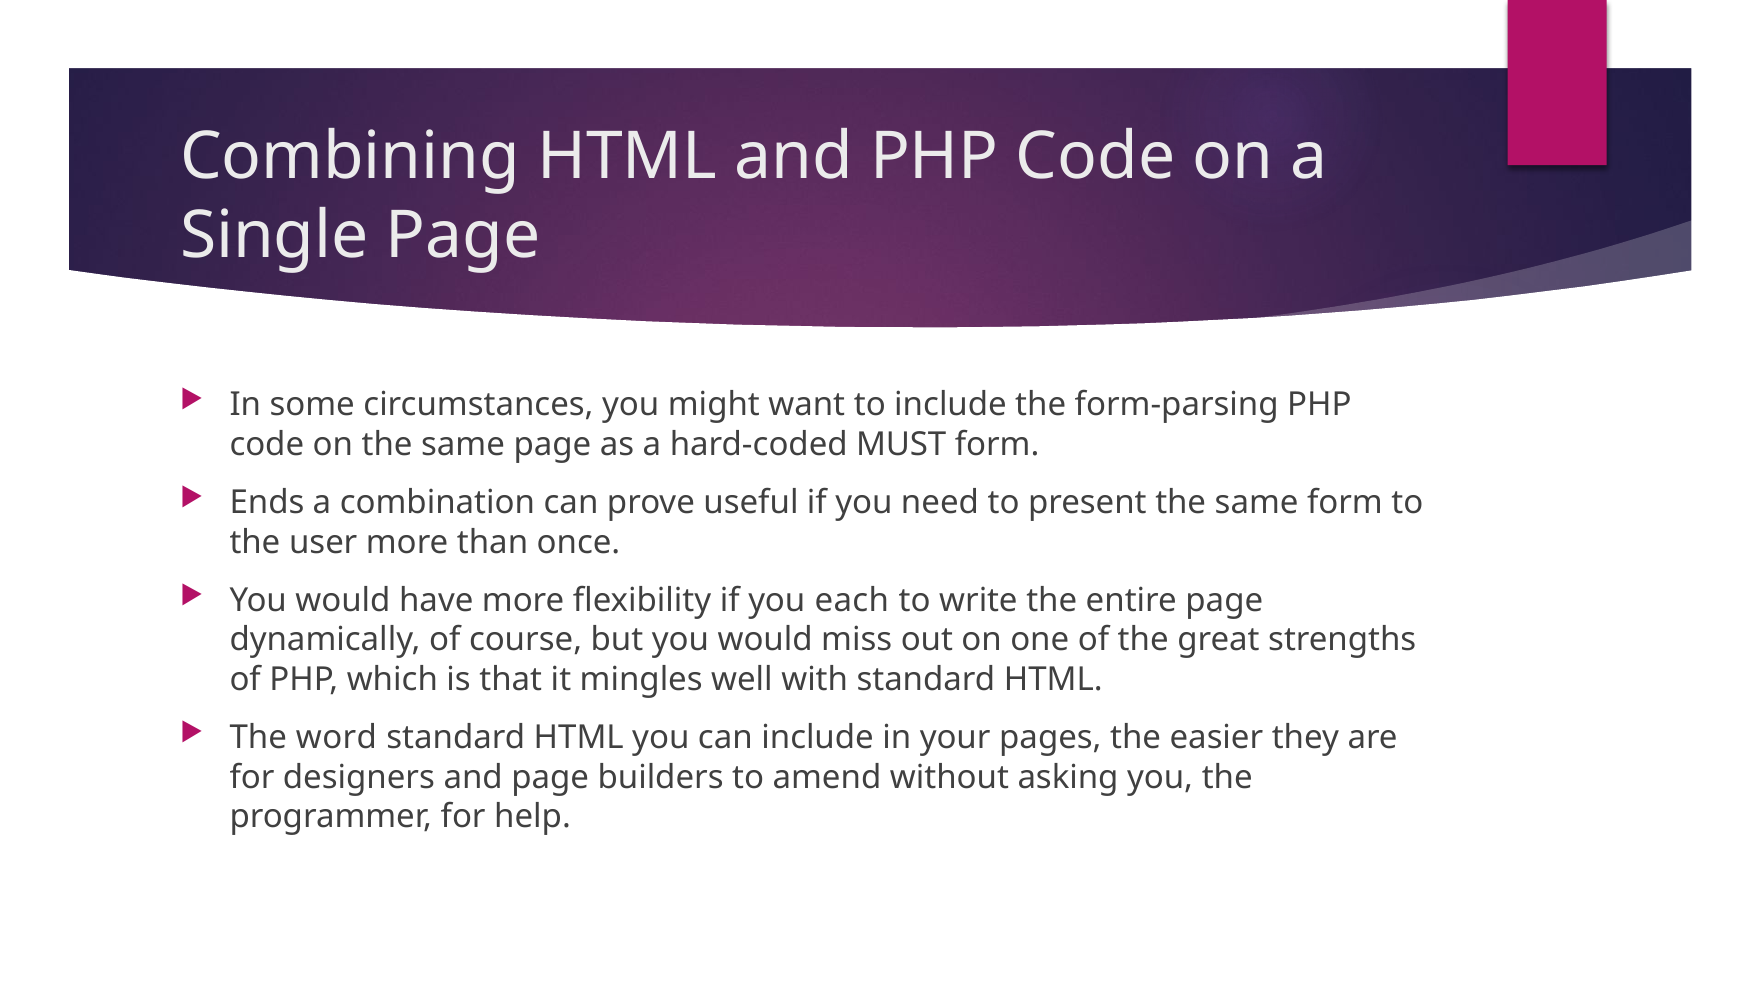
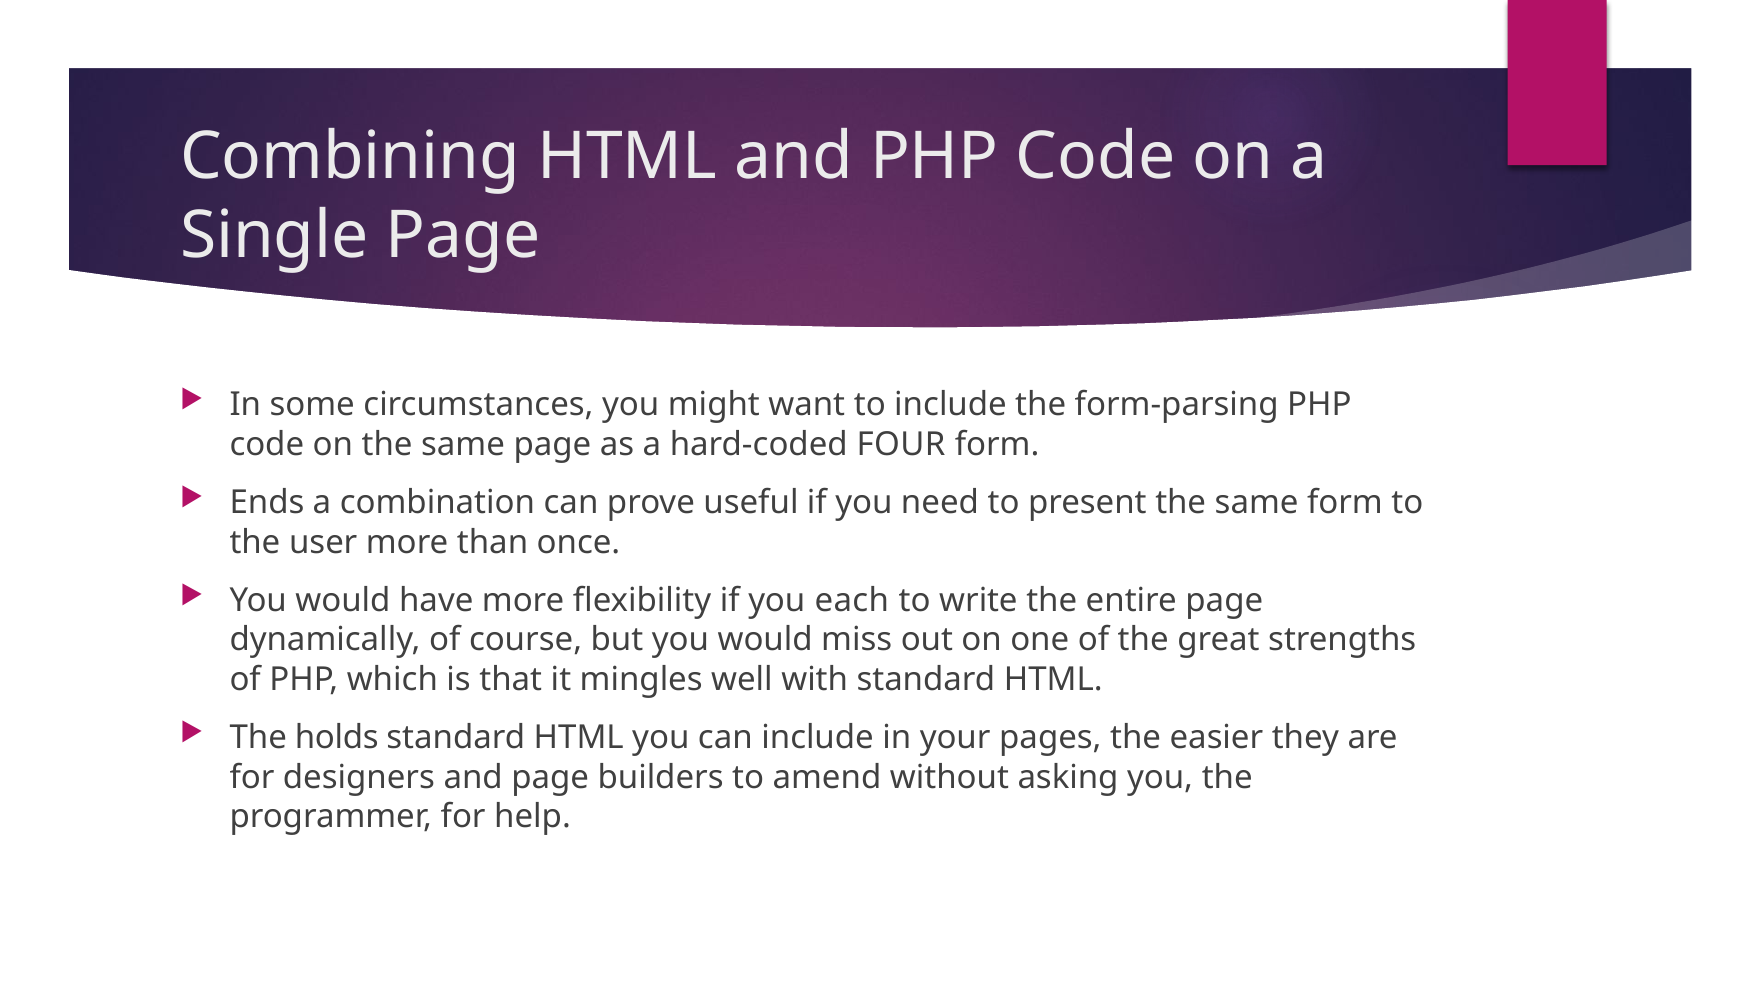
MUST: MUST -> FOUR
word: word -> holds
